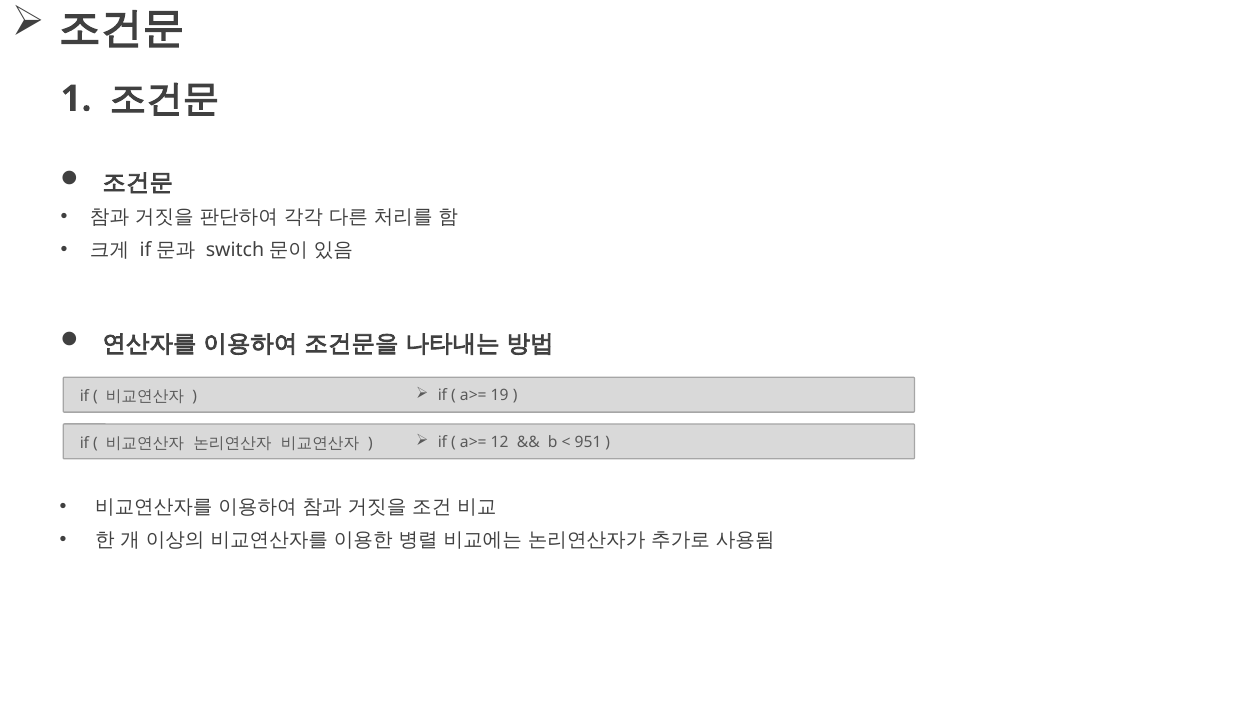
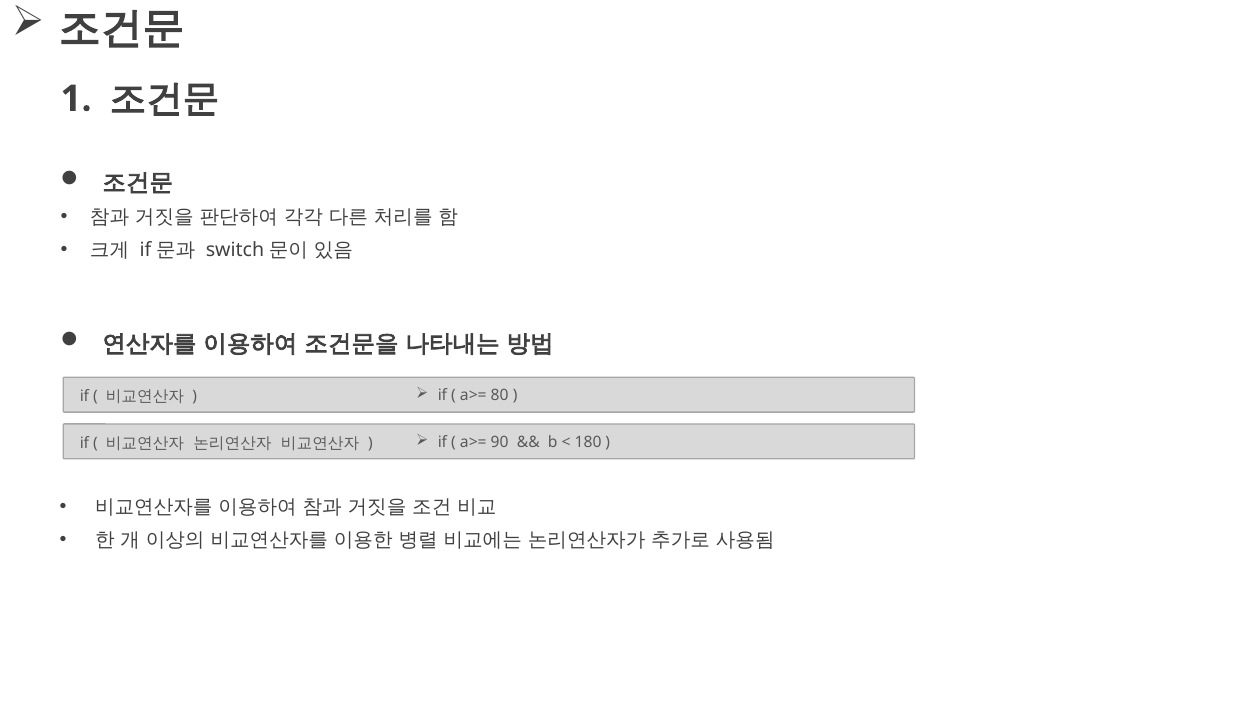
19: 19 -> 80
12: 12 -> 90
951: 951 -> 180
